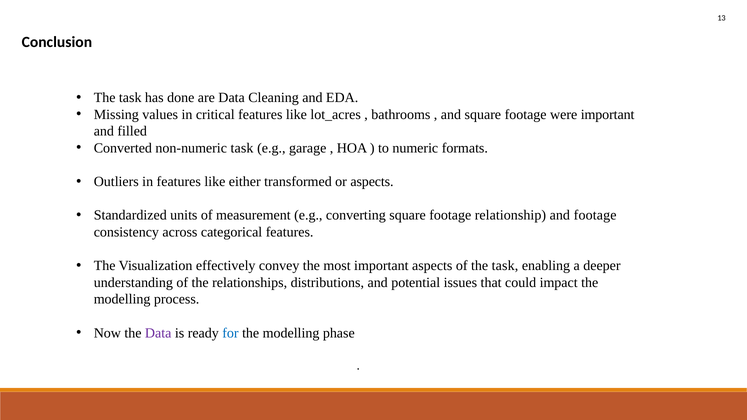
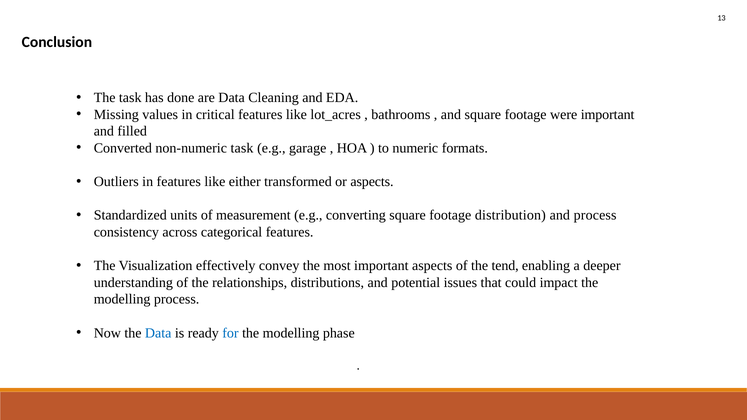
relationship: relationship -> distribution
and footage: footage -> process
of the task: task -> tend
Data at (158, 333) colour: purple -> blue
